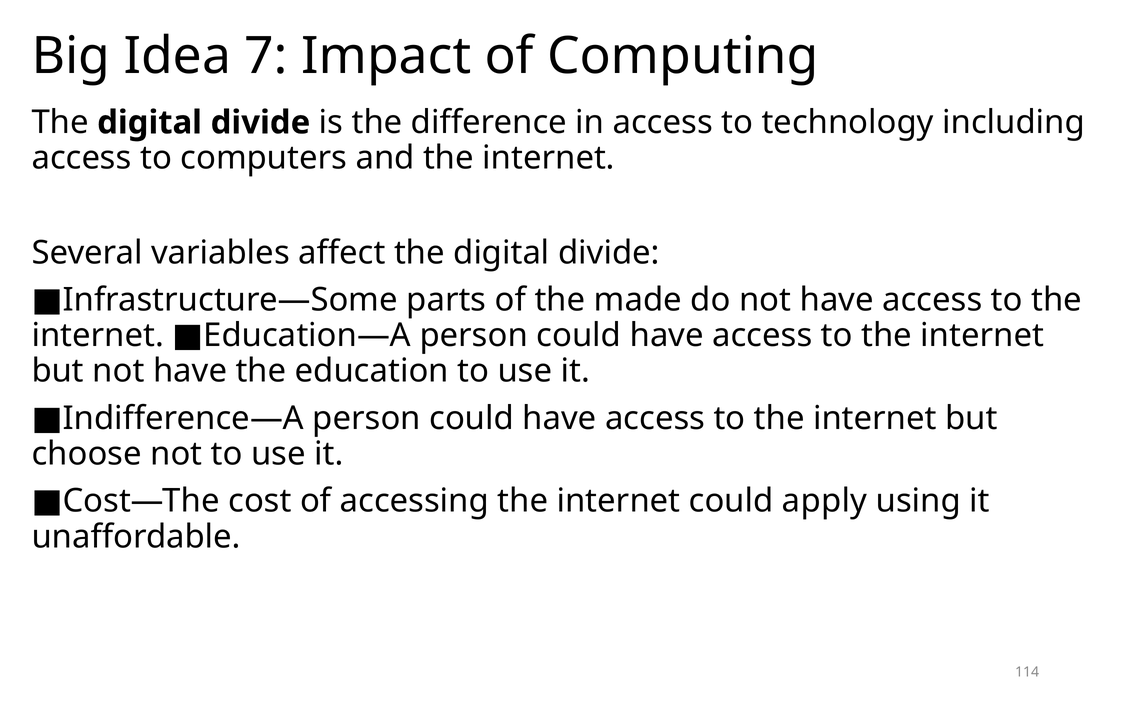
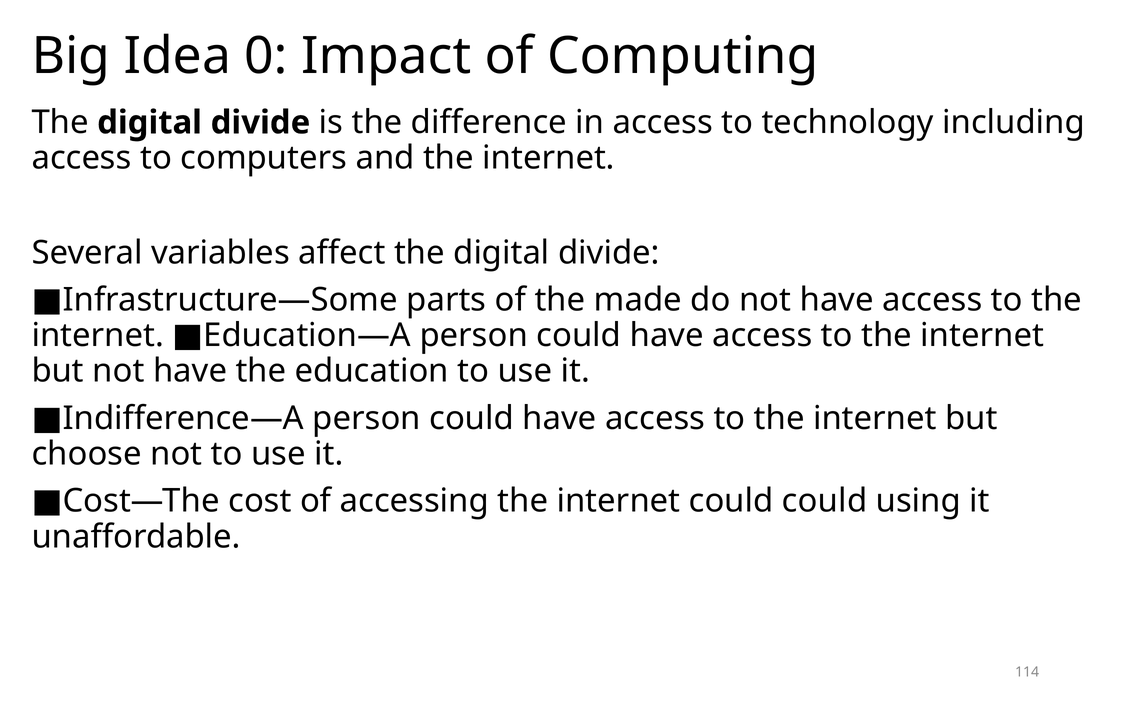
7: 7 -> 0
could apply: apply -> could
